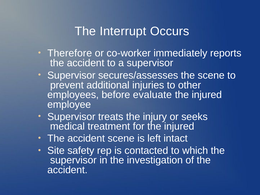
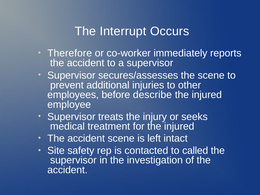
evaluate: evaluate -> describe
which: which -> called
